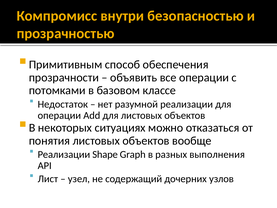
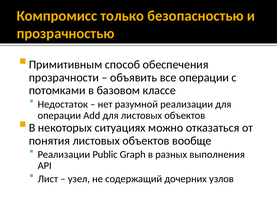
внутри: внутри -> только
Shape: Shape -> Public
